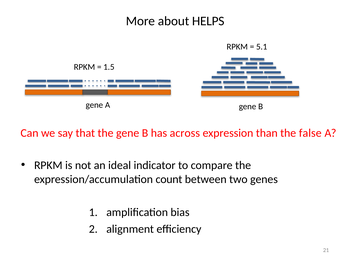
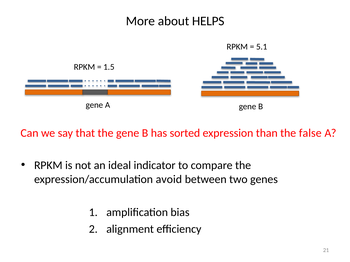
across: across -> sorted
count: count -> avoid
